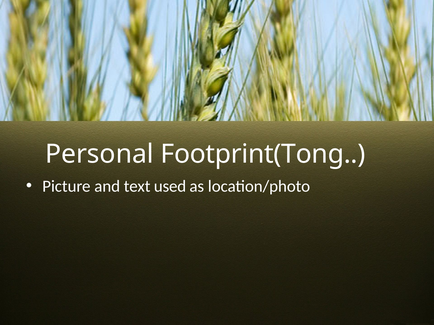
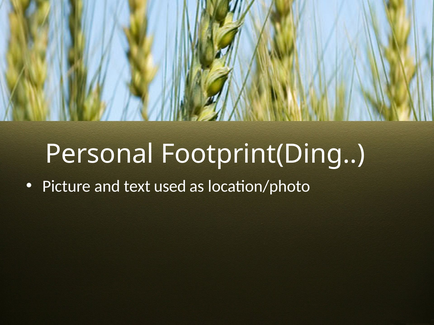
Footprint(Tong: Footprint(Tong -> Footprint(Ding
